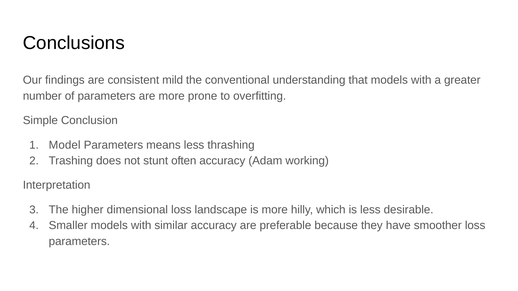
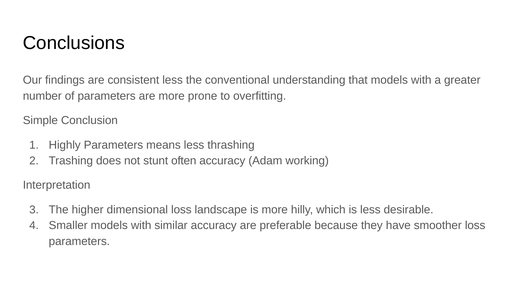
consistent mild: mild -> less
Model: Model -> Highly
